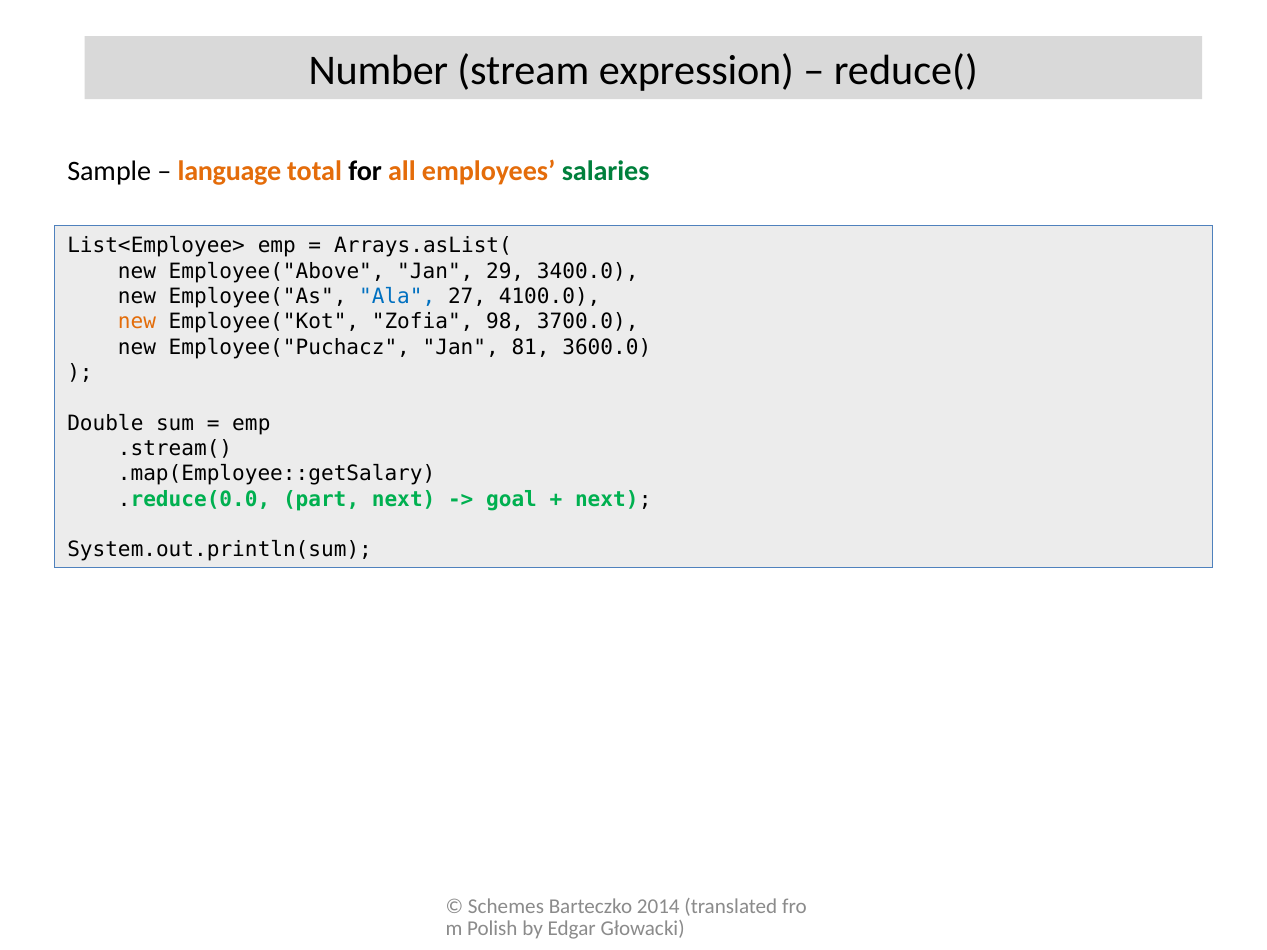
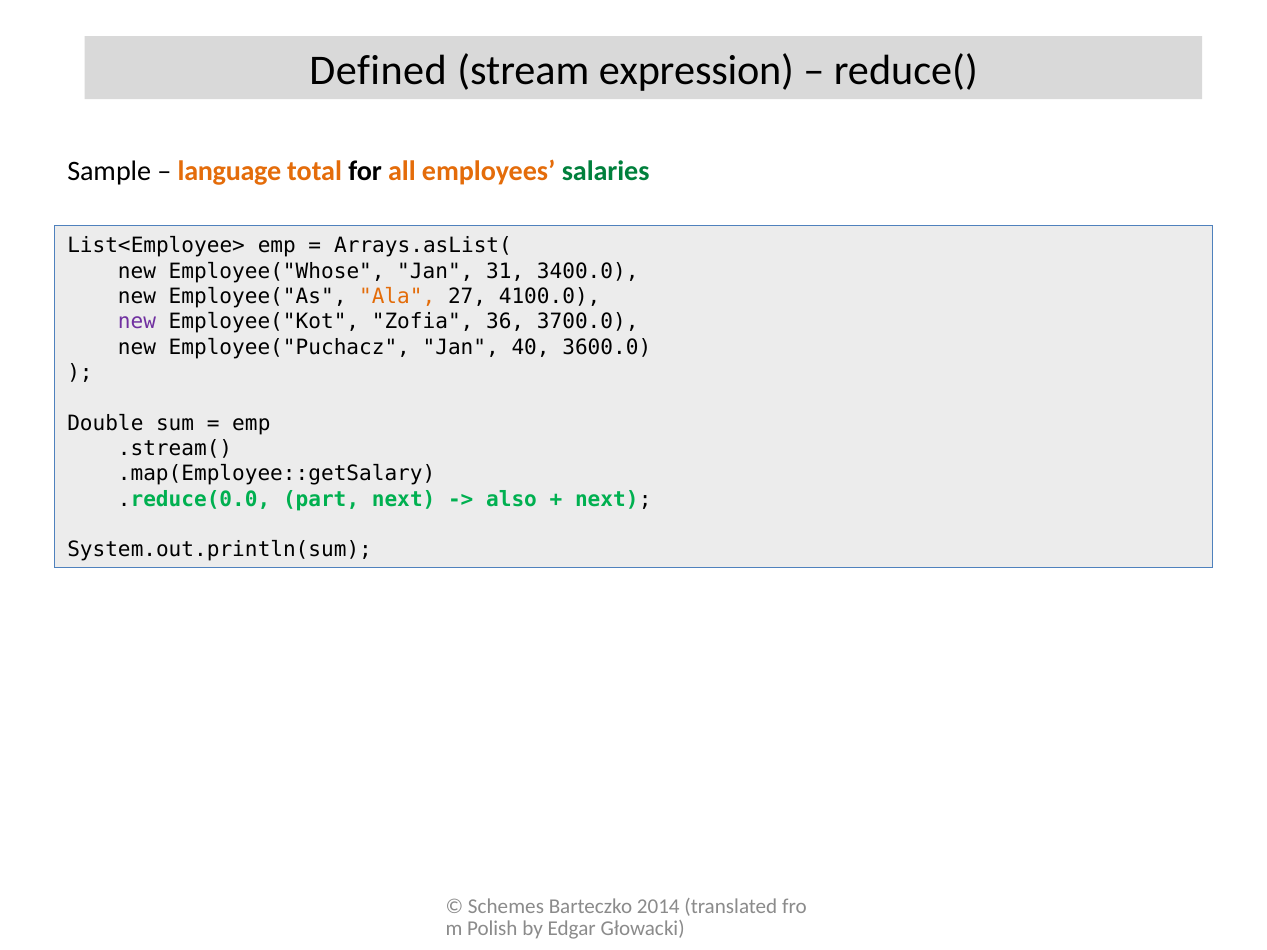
Number: Number -> Defined
Employee("Above: Employee("Above -> Employee("Whose
29: 29 -> 31
Ala colour: blue -> orange
new at (137, 322) colour: orange -> purple
98: 98 -> 36
81: 81 -> 40
goal: goal -> also
